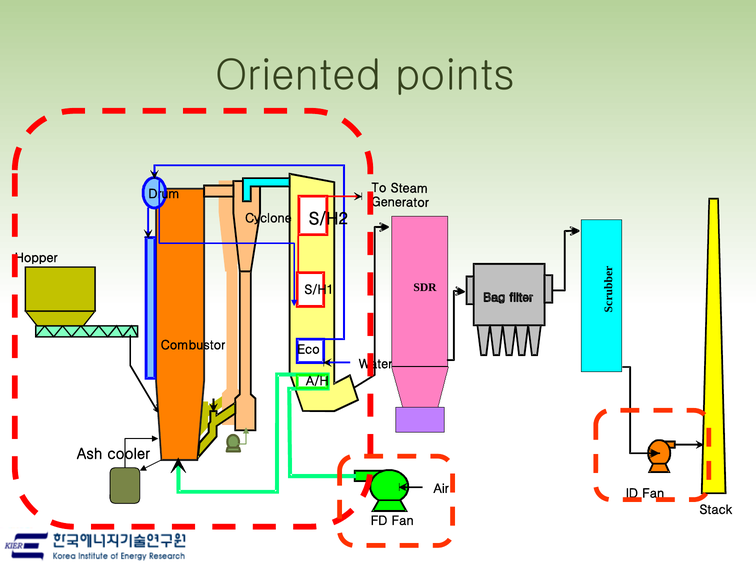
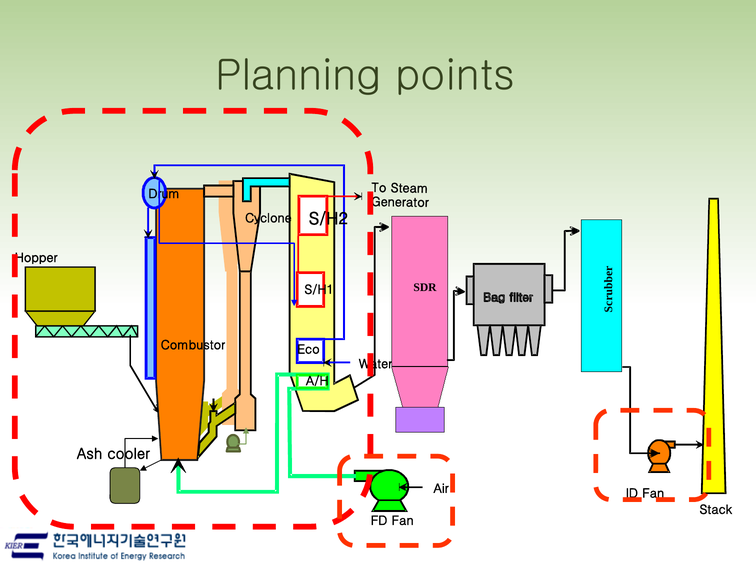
Oriented: Oriented -> Planning
